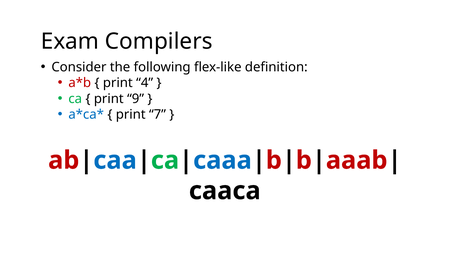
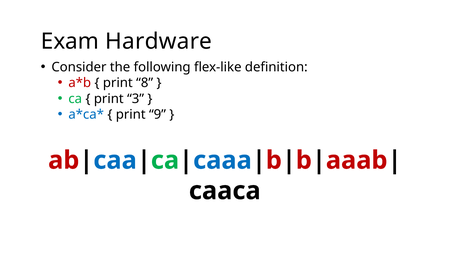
Compilers: Compilers -> Hardware
4: 4 -> 8
9: 9 -> 3
7: 7 -> 9
